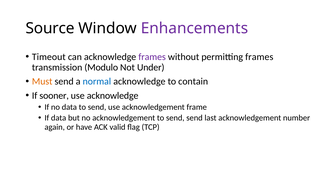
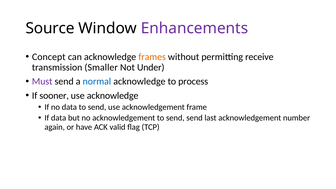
Timeout: Timeout -> Concept
frames at (152, 57) colour: purple -> orange
permitting frames: frames -> receive
Modulo: Modulo -> Smaller
Must colour: orange -> purple
contain: contain -> process
